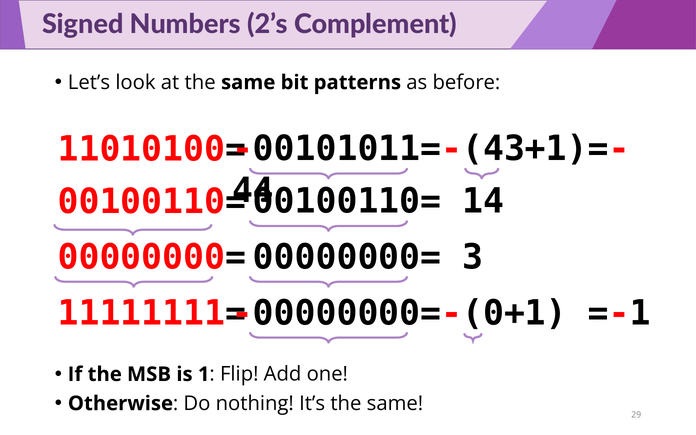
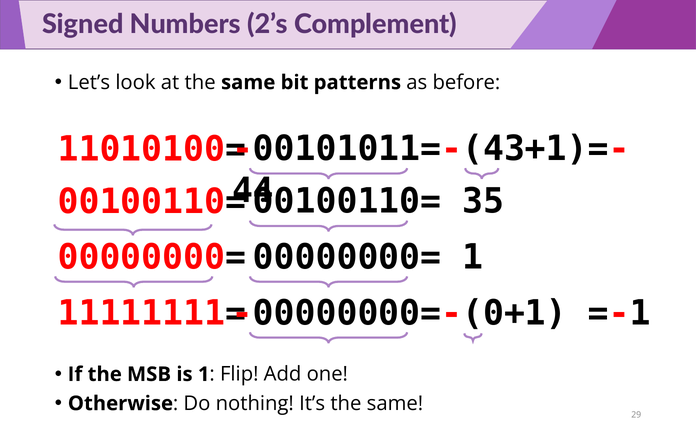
14: 14 -> 35
00000000= 3: 3 -> 1
